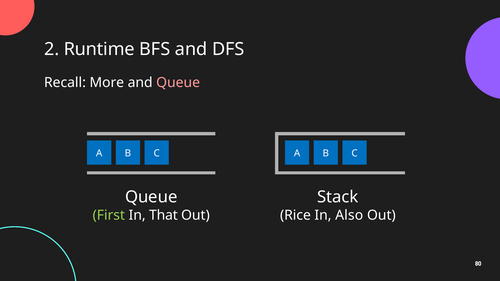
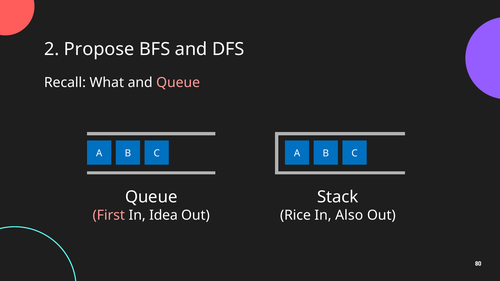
Runtime: Runtime -> Propose
More: More -> What
First colour: light green -> pink
That: That -> Idea
